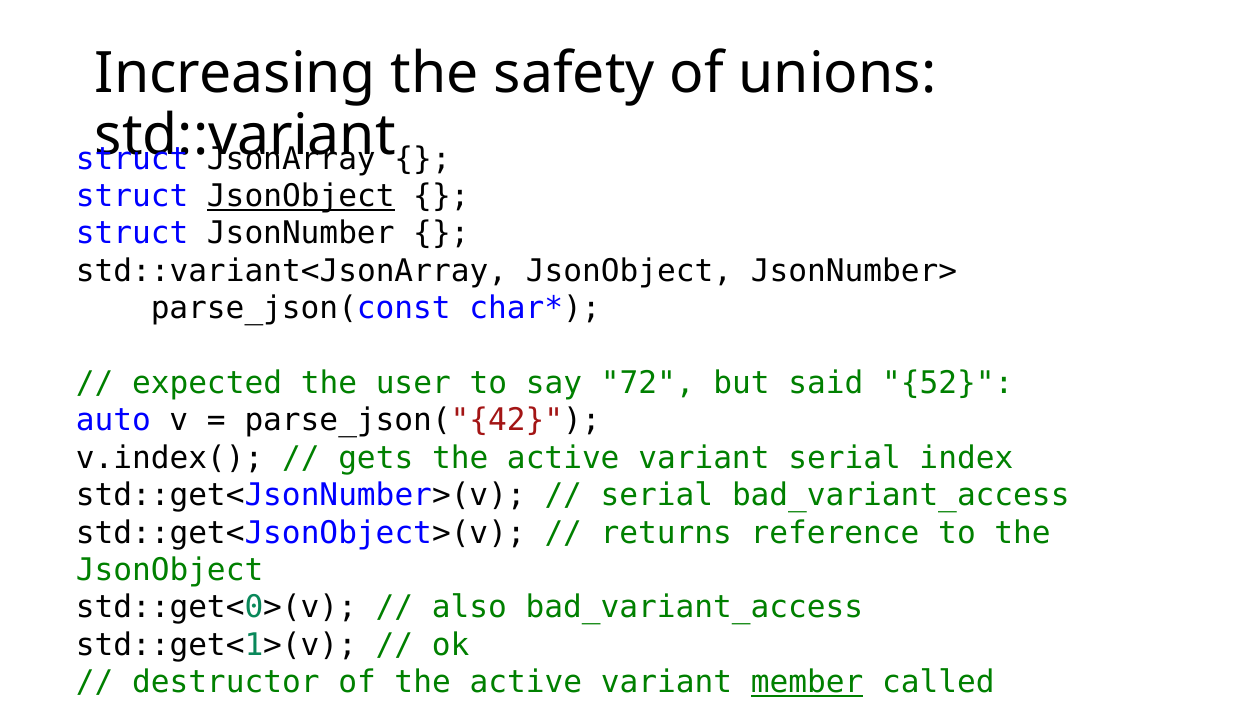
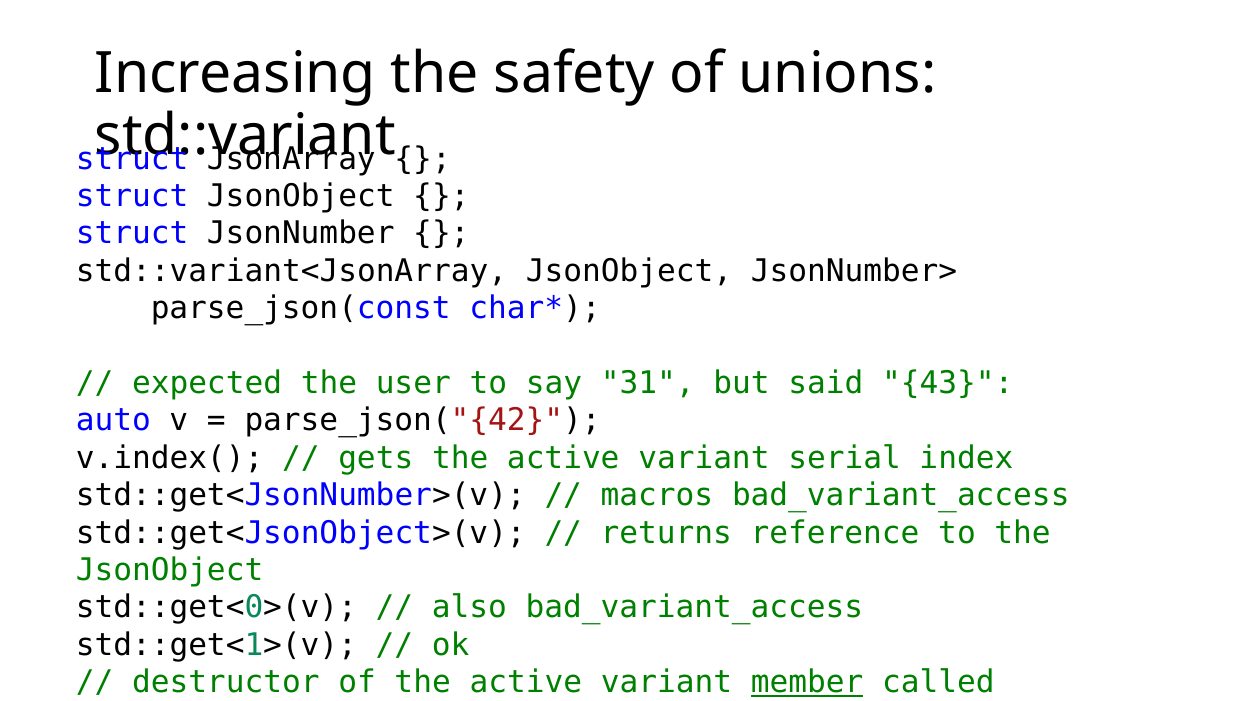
JsonObject at (301, 196) underline: present -> none
72: 72 -> 31
52: 52 -> 43
serial at (657, 495): serial -> macros
